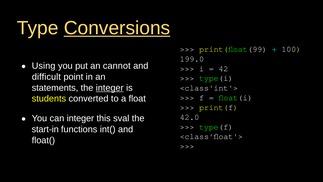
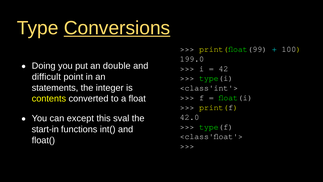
Using: Using -> Doing
cannot: cannot -> double
integer at (110, 88) underline: present -> none
students: students -> contents
can integer: integer -> except
